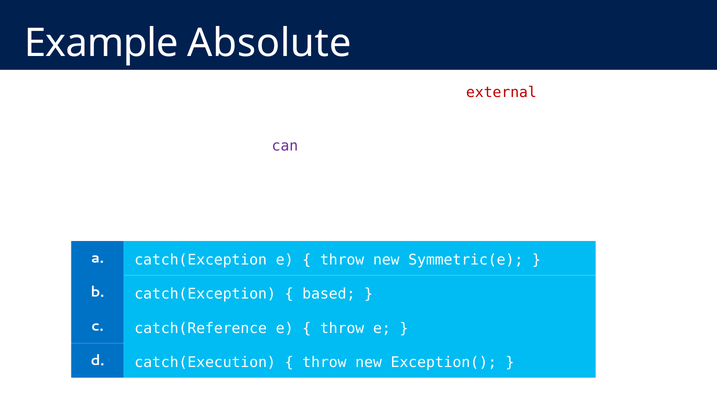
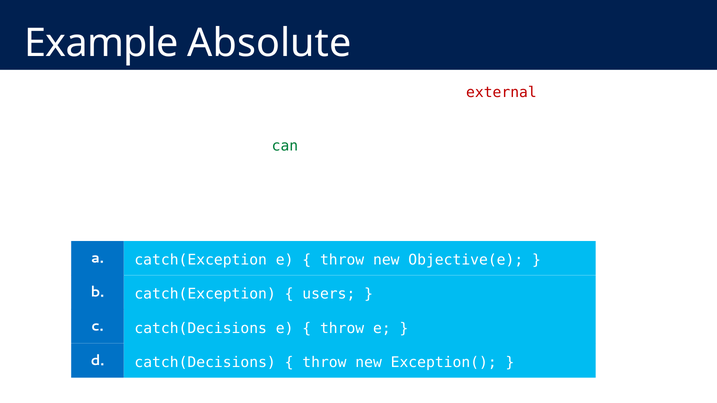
can at (285, 146) colour: purple -> green
Symmetric(e: Symmetric(e -> Objective(e
based: based -> users
catch(Reference at (201, 328): catch(Reference -> catch(Decisions
catch(Execution at (205, 362): catch(Execution -> catch(Decisions
